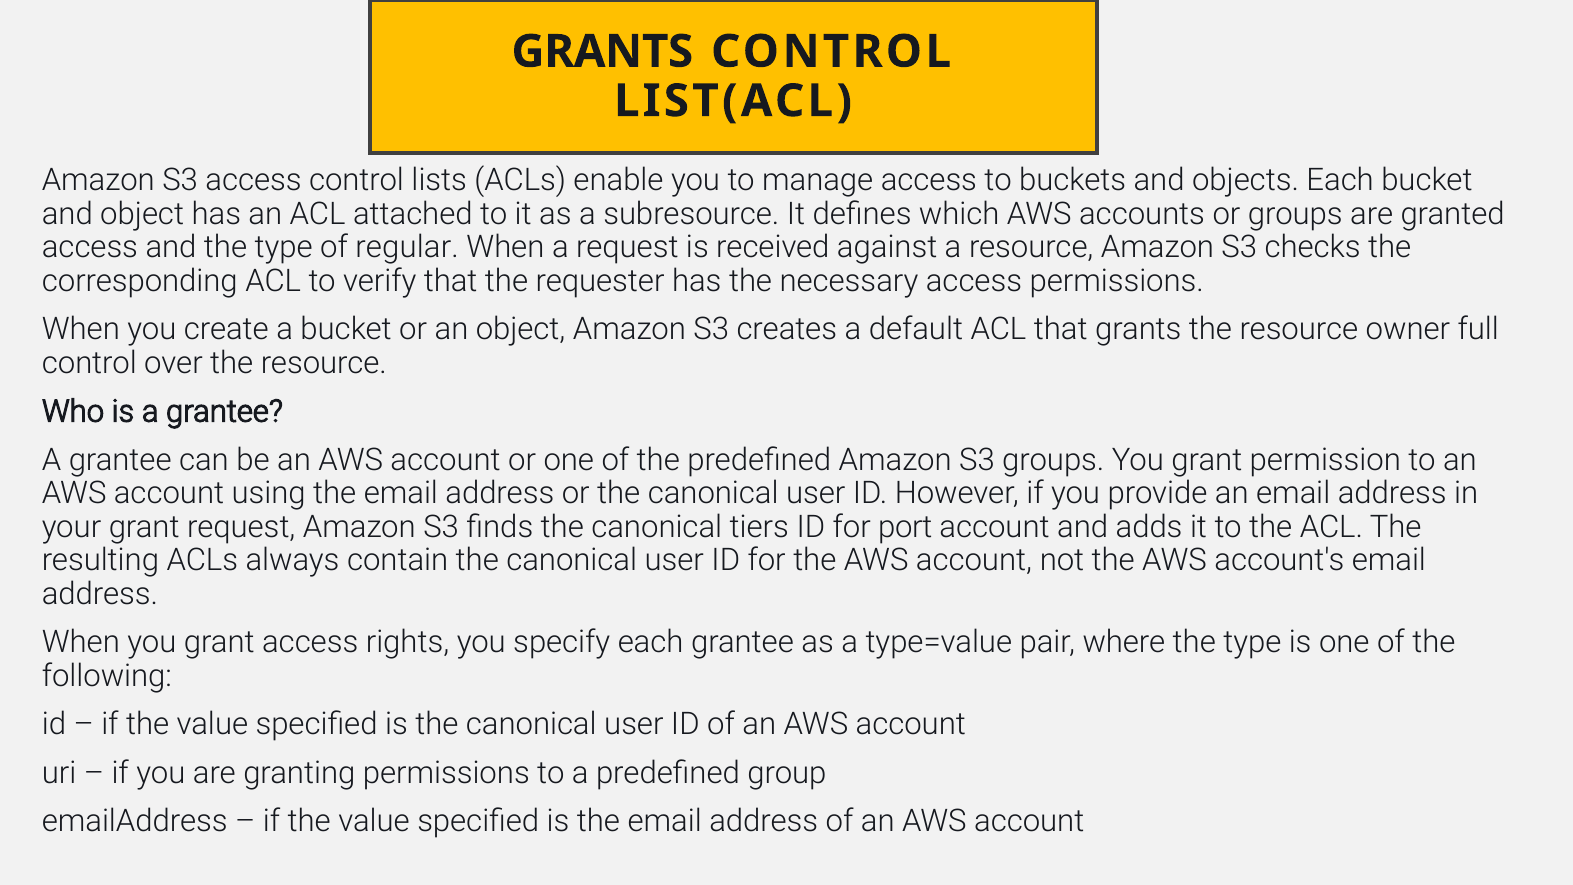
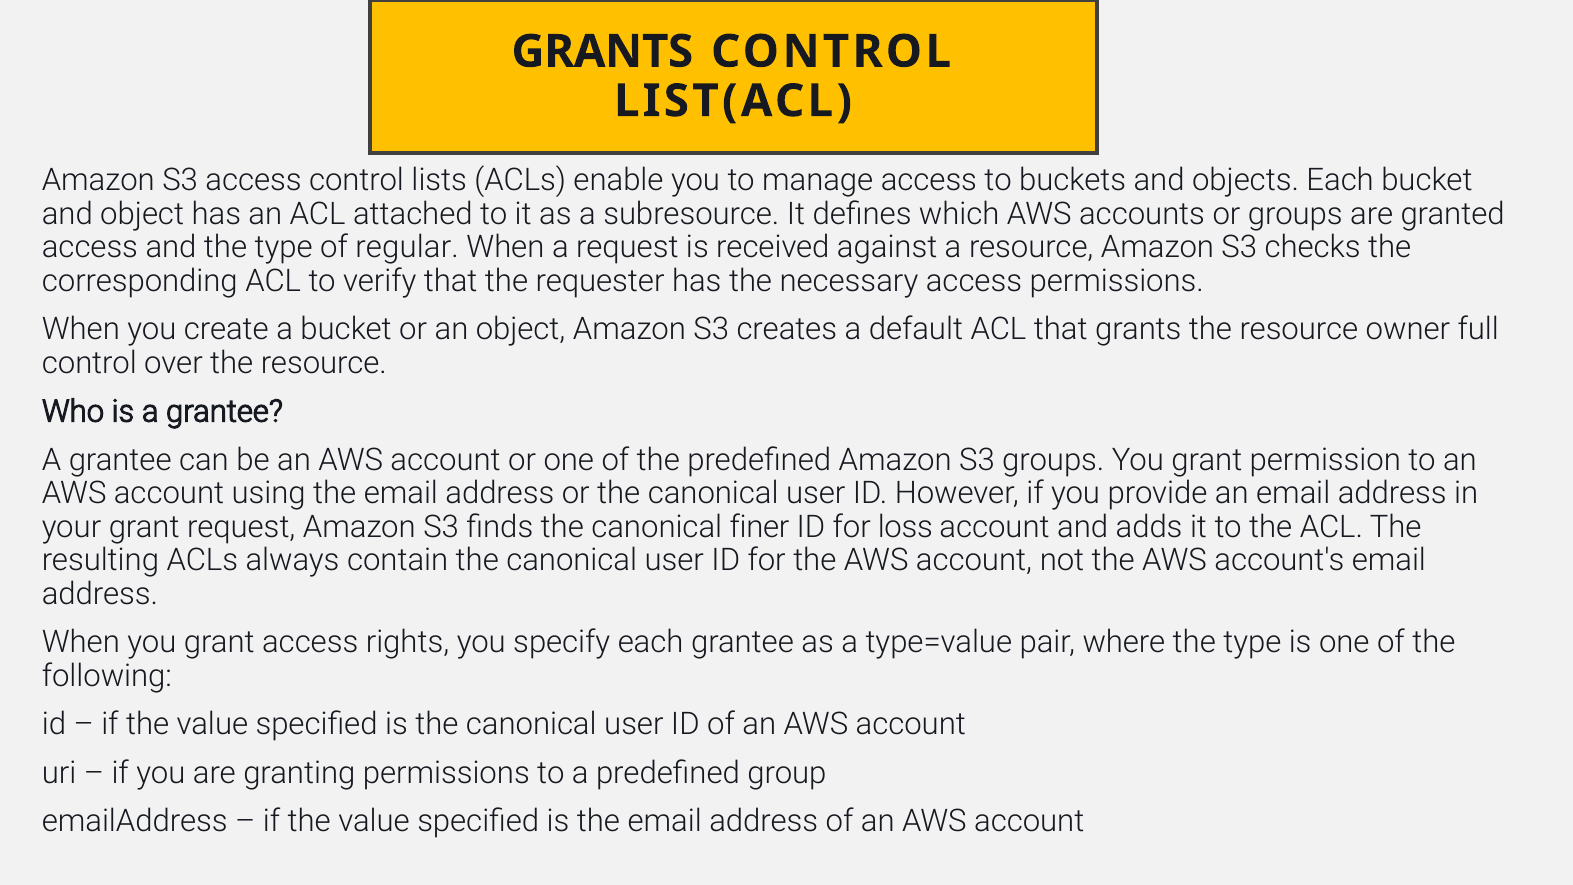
tiers: tiers -> finer
port: port -> loss
